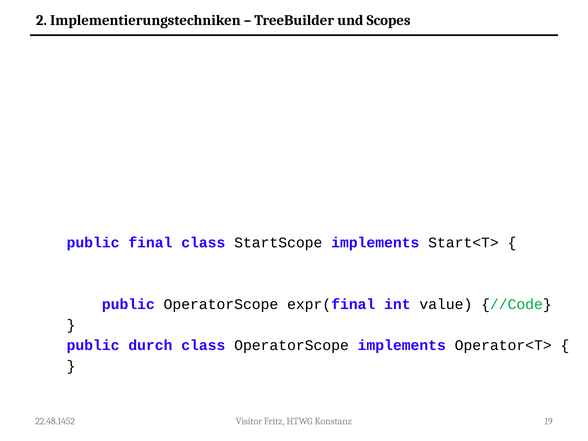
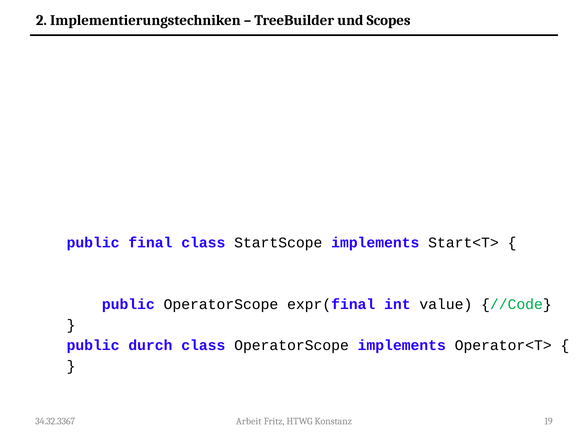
22.48.1452: 22.48.1452 -> 34.32.3367
Visitor: Visitor -> Arbeit
